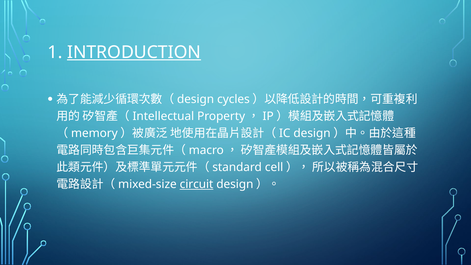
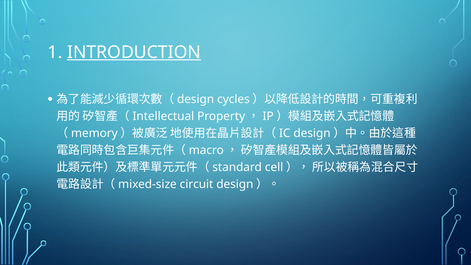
circuit underline: present -> none
